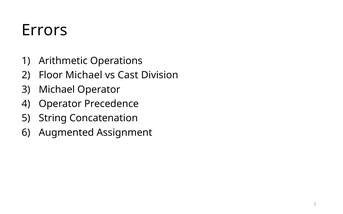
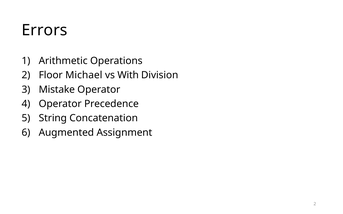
Cast: Cast -> With
Michael at (57, 90): Michael -> Mistake
